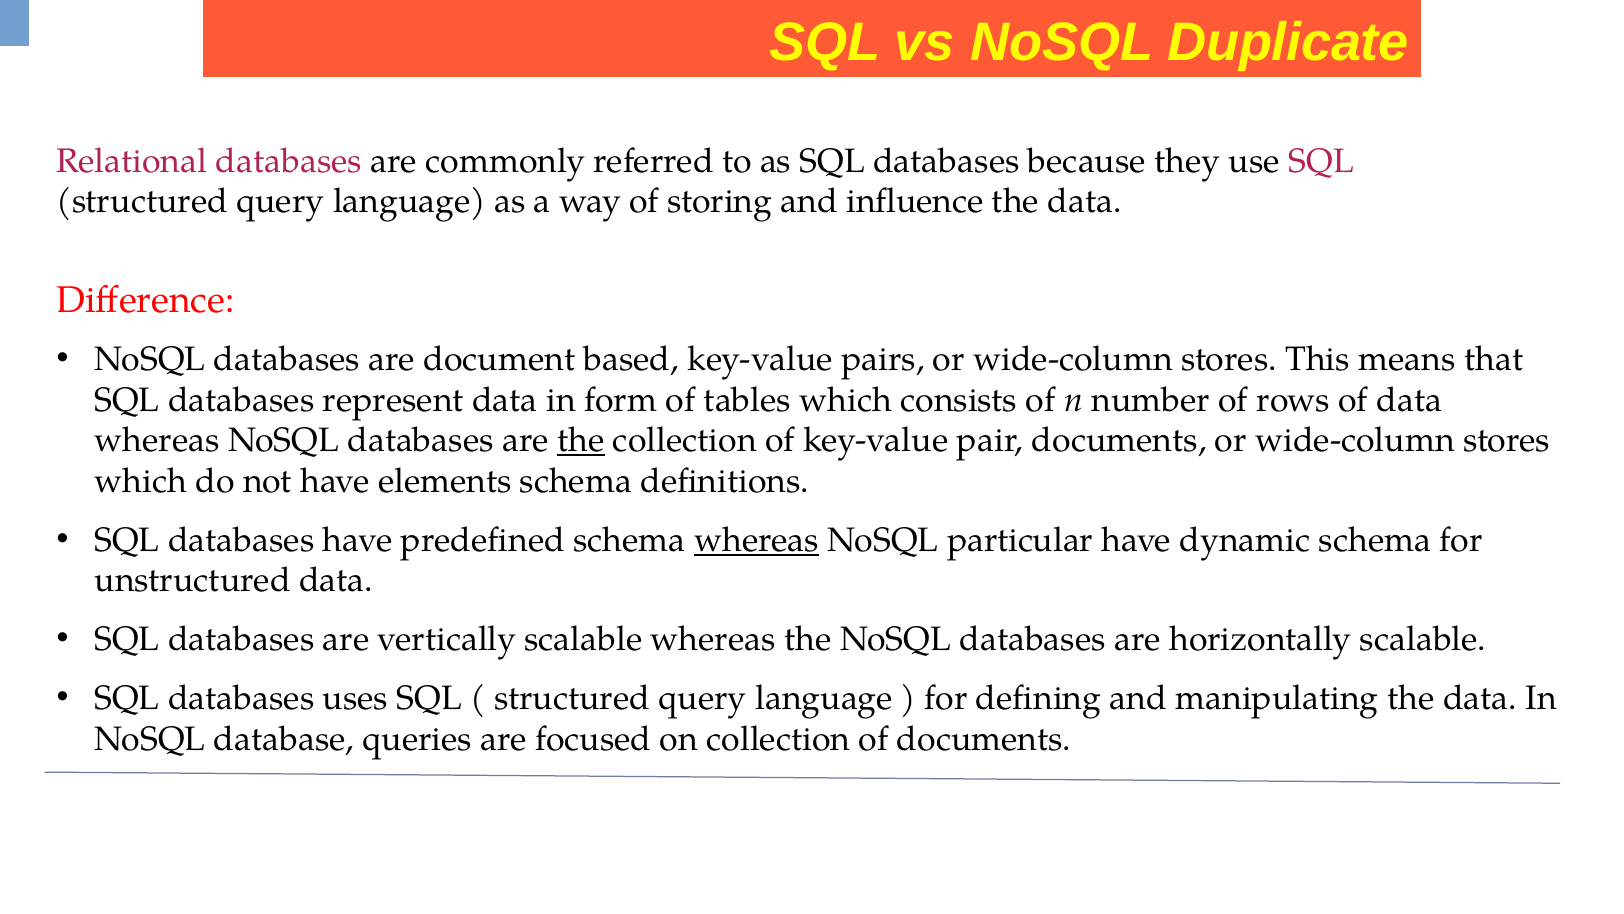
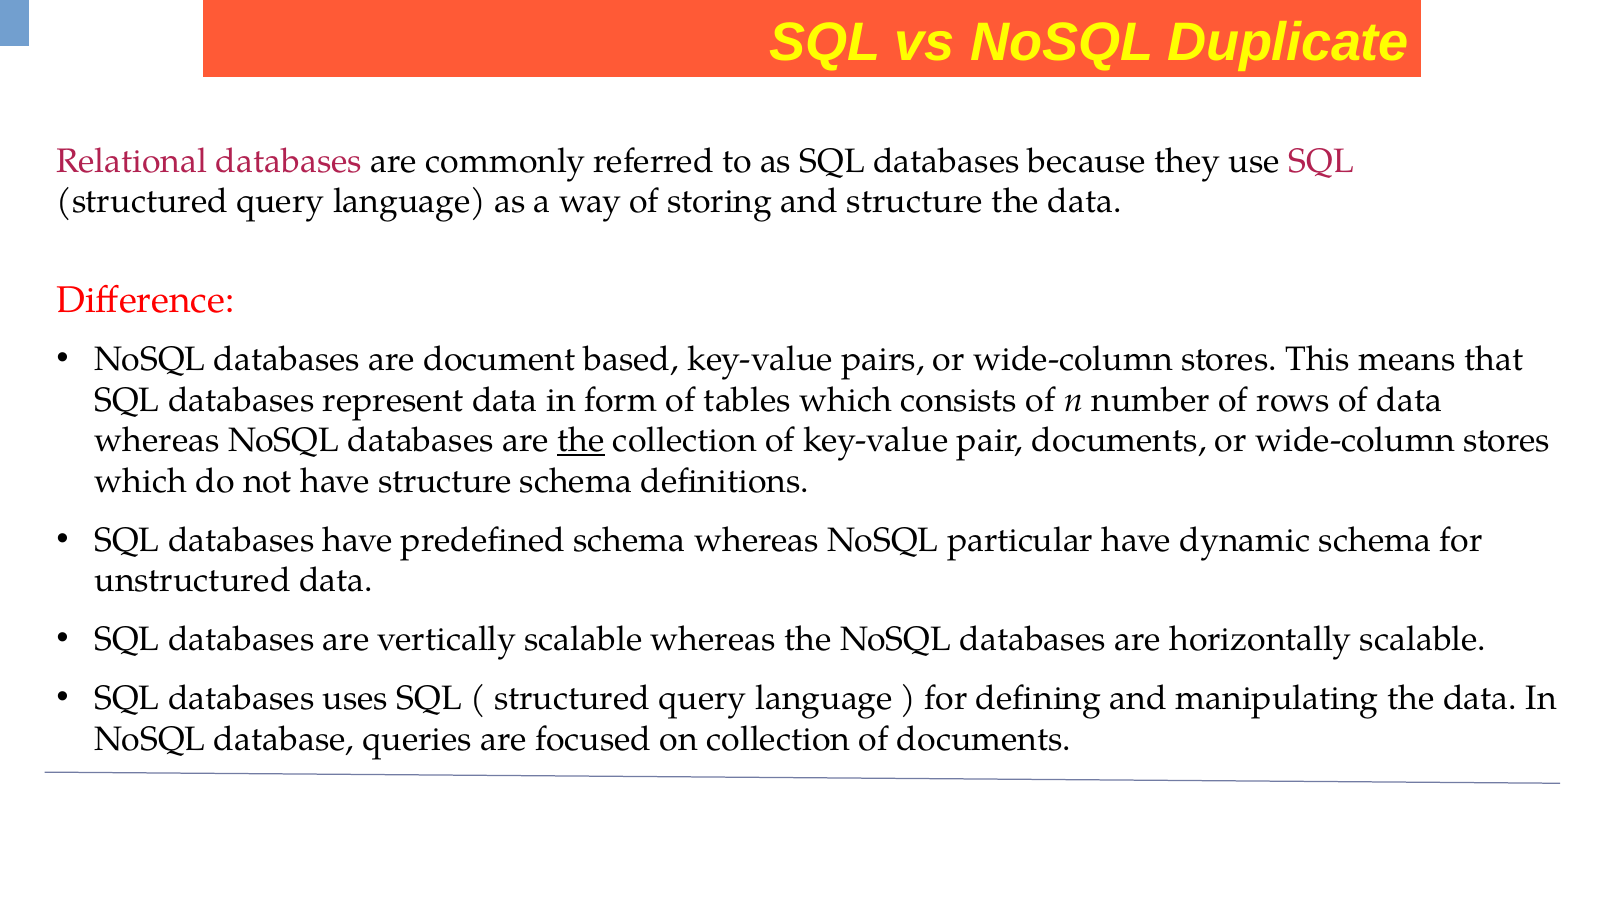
and influence: influence -> structure
have elements: elements -> structure
whereas at (757, 540) underline: present -> none
